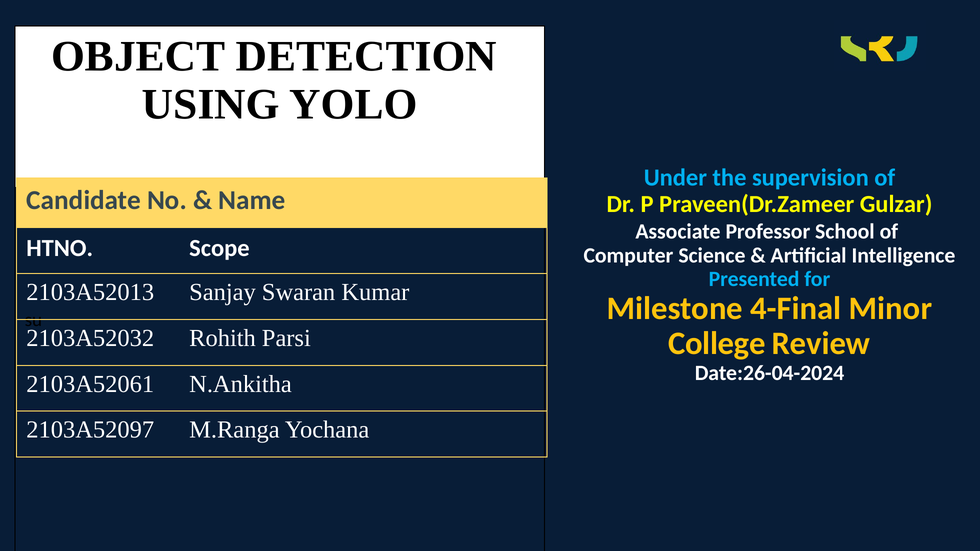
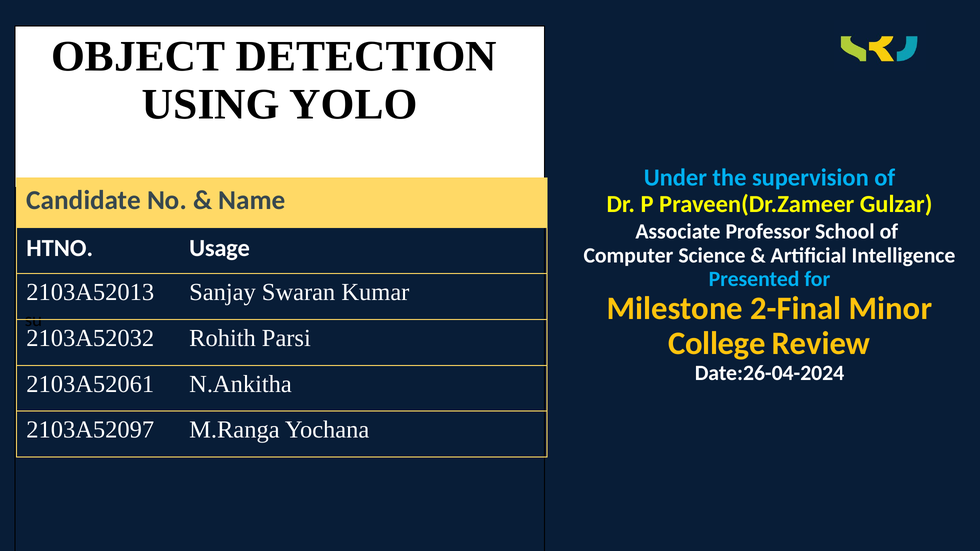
Scope: Scope -> Usage
4-Final: 4-Final -> 2-Final
